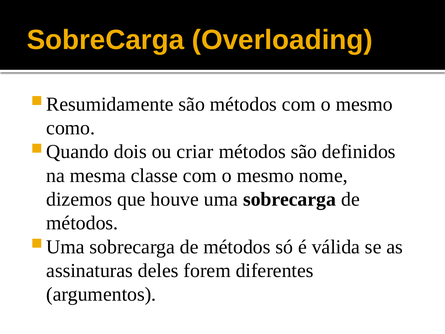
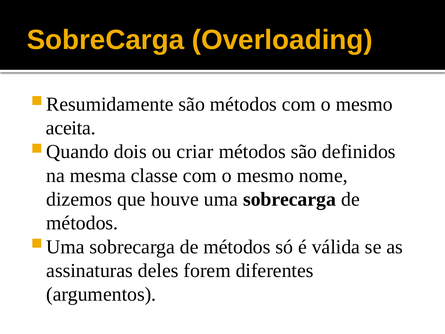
como: como -> aceita
